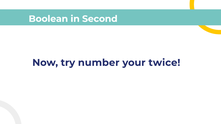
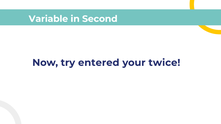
Boolean: Boolean -> Variable
number: number -> entered
